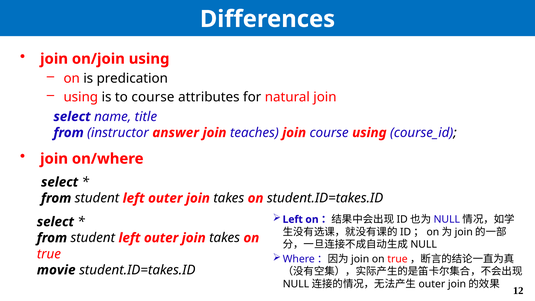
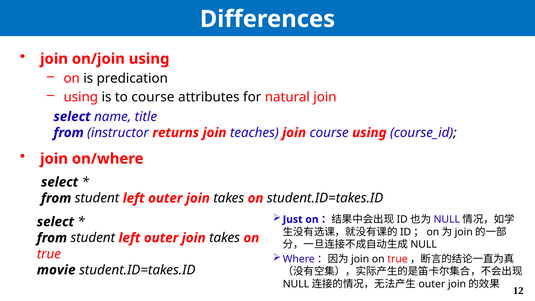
answer: answer -> returns
Left at (293, 219): Left -> Just
